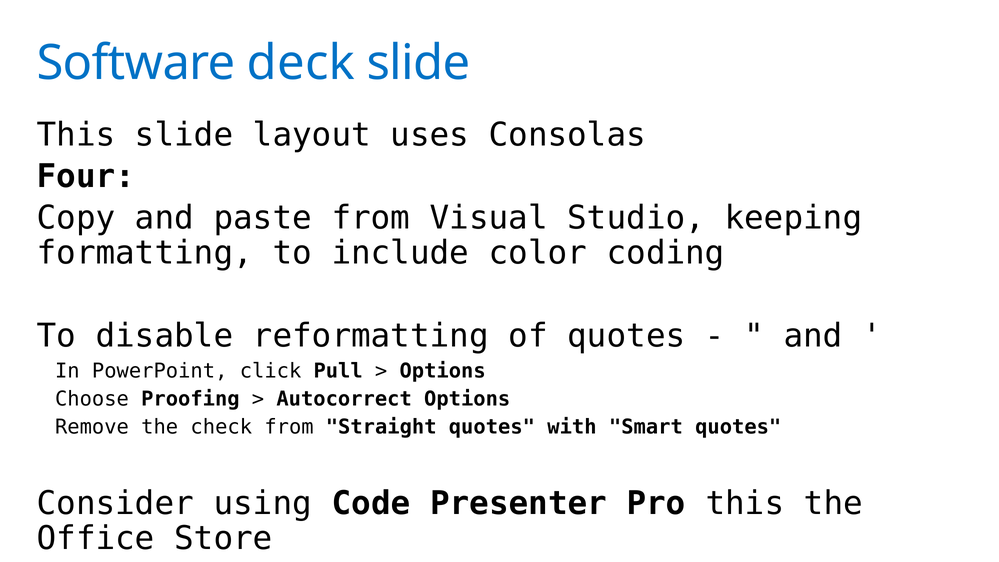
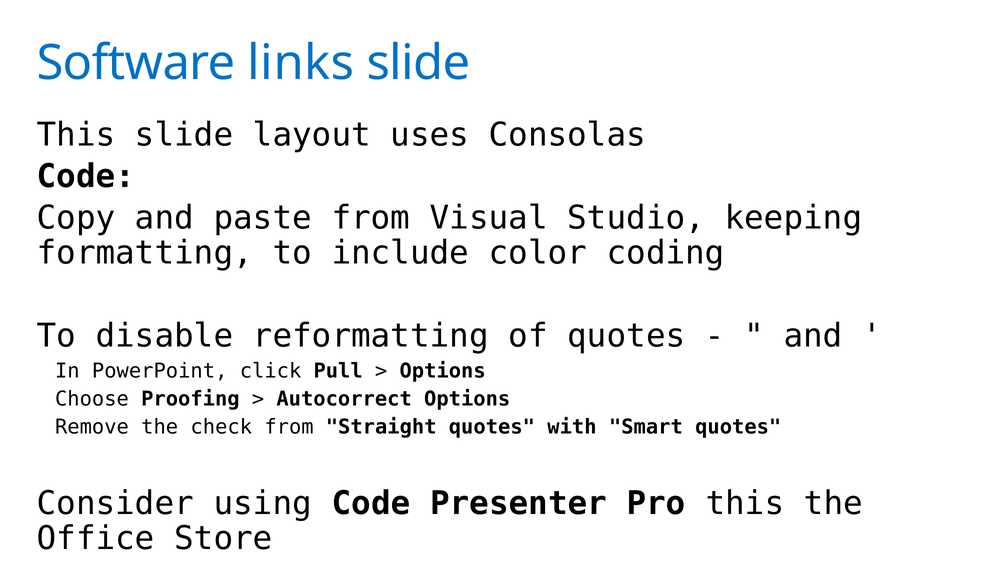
deck: deck -> links
Four at (86, 176): Four -> Code
